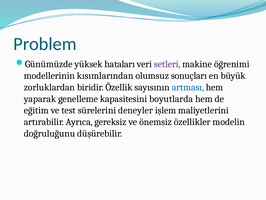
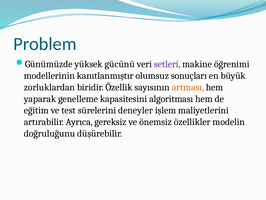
hataları: hataları -> gücünü
kısımlarından: kısımlarından -> kanıtlanmıştır
artması colour: blue -> orange
boyutlarda: boyutlarda -> algoritması
